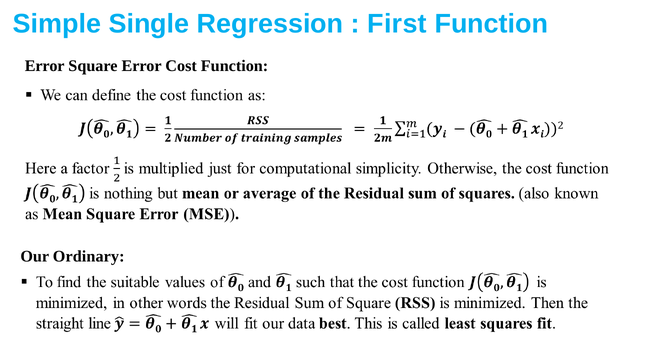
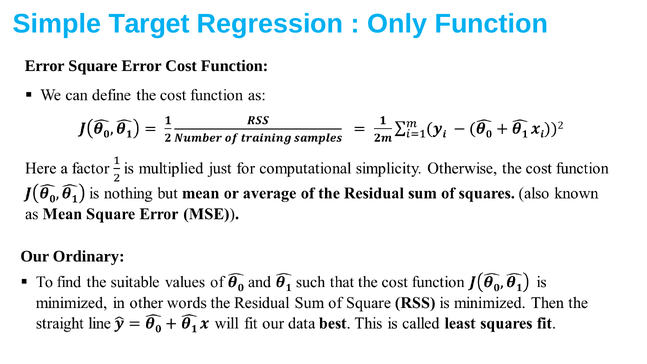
Single: Single -> Target
First: First -> Only
